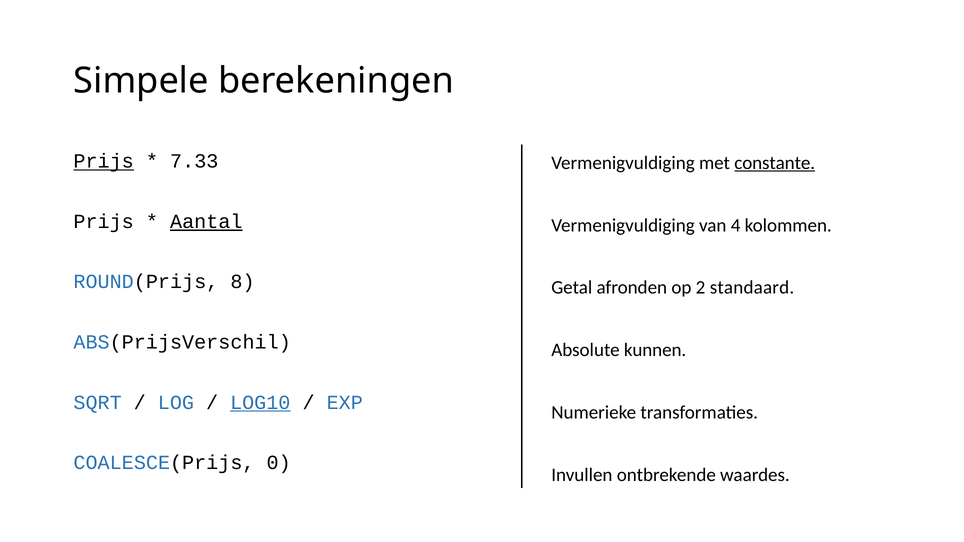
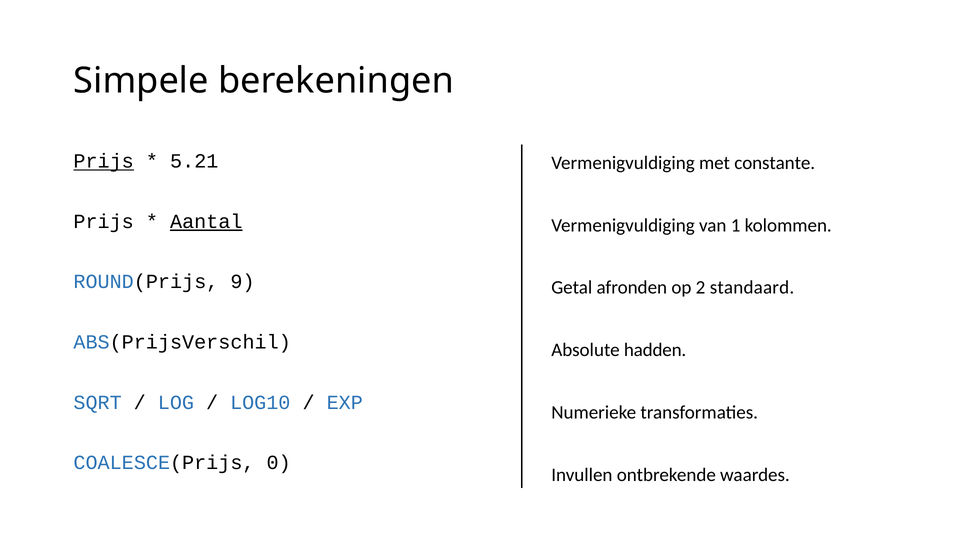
7.33: 7.33 -> 5.21
constante underline: present -> none
4: 4 -> 1
8: 8 -> 9
kunnen: kunnen -> hadden
LOG10 underline: present -> none
